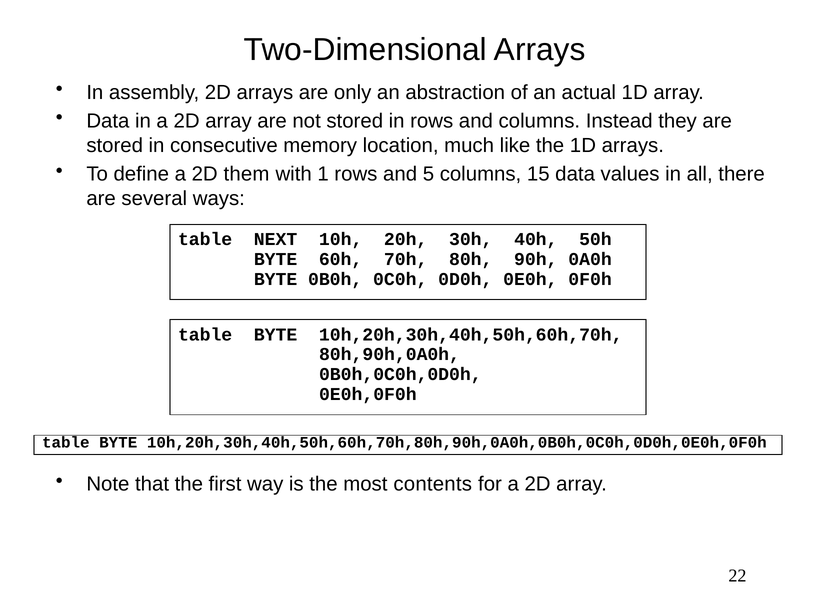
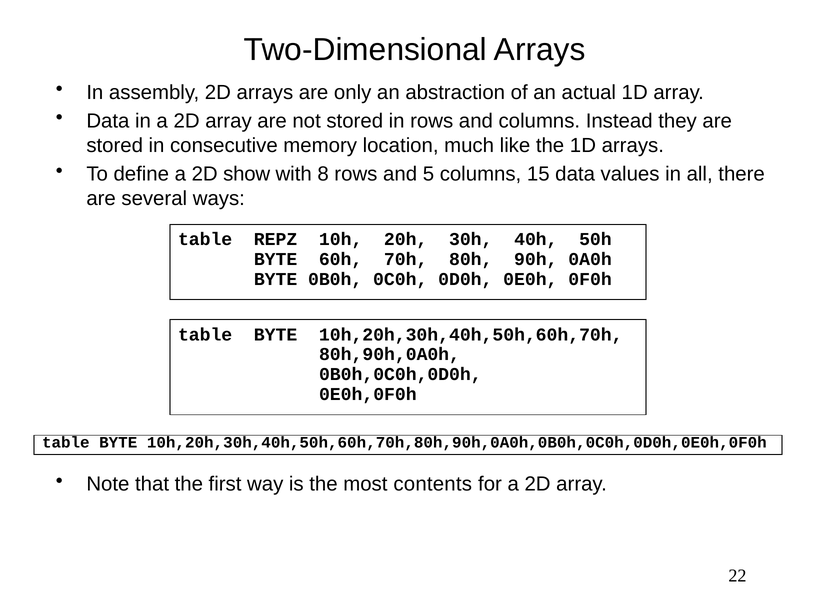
them: them -> show
1: 1 -> 8
NEXT: NEXT -> REPZ
